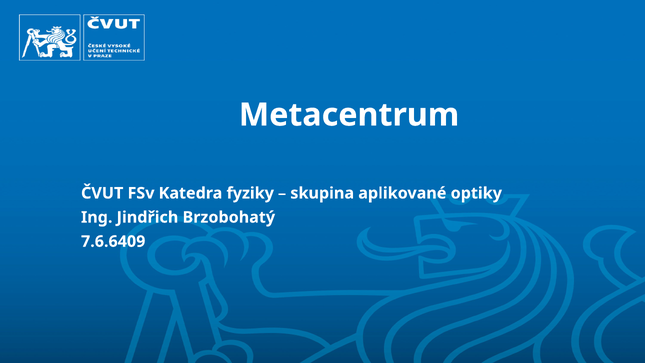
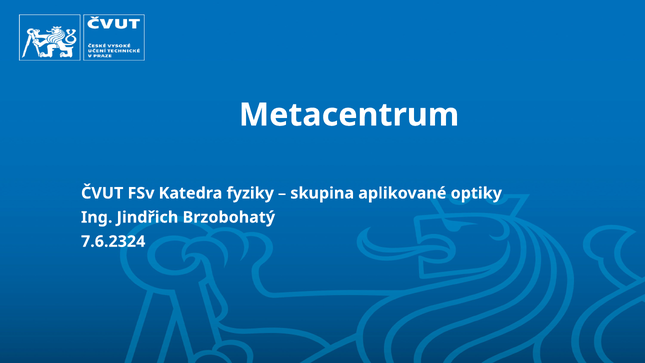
7.6.6409: 7.6.6409 -> 7.6.2324
